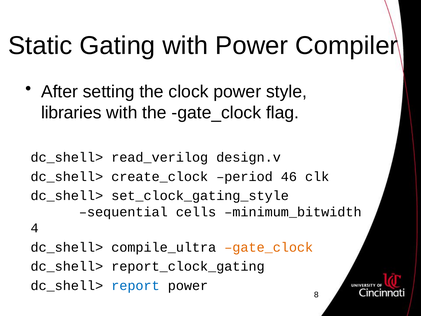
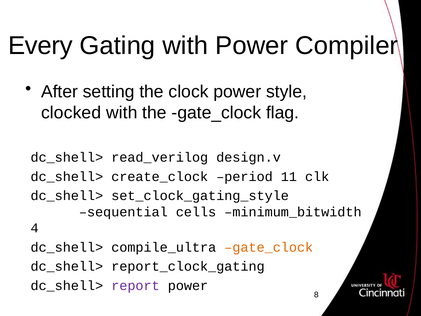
Static: Static -> Every
libraries: libraries -> clocked
46: 46 -> 11
report colour: blue -> purple
